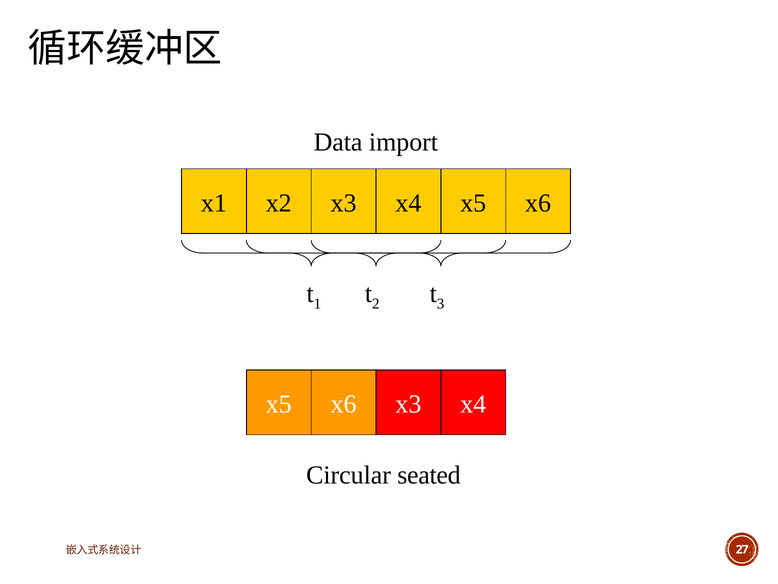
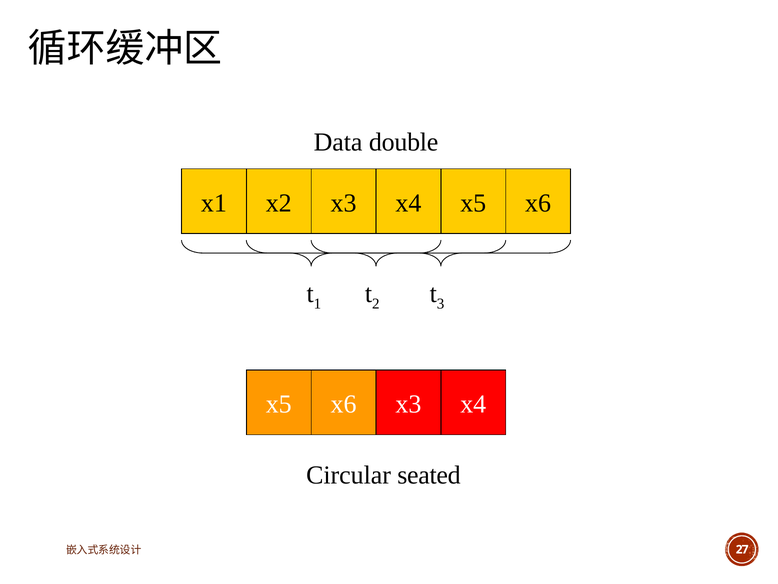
import: import -> double
